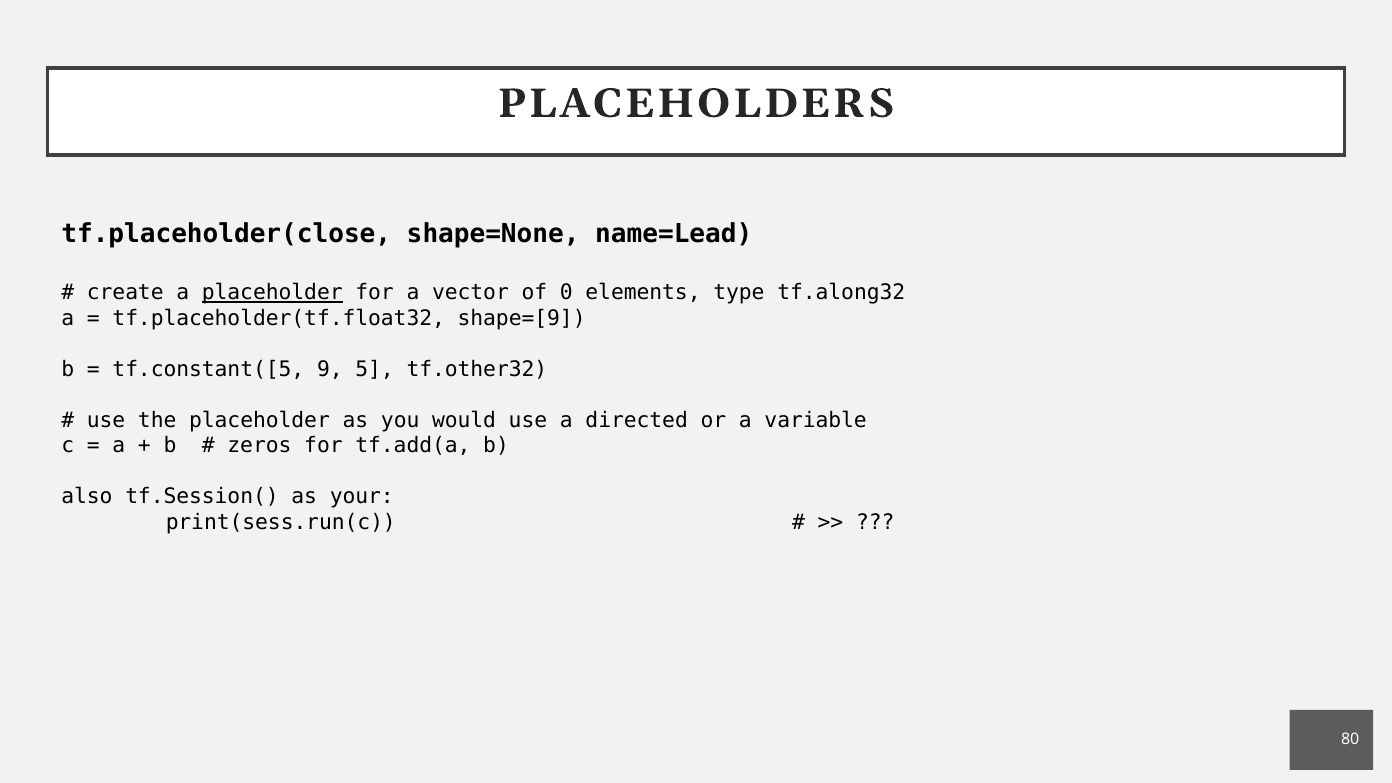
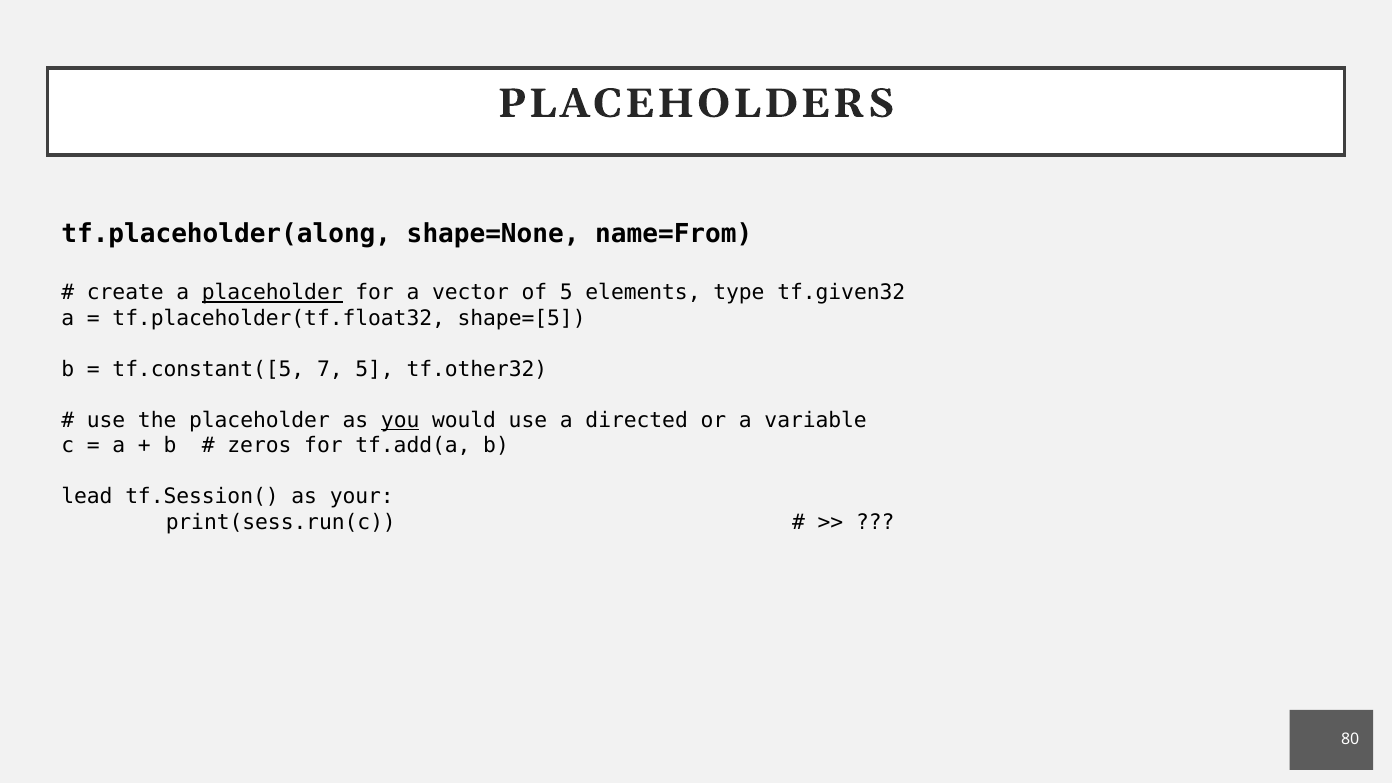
tf.placeholder(close: tf.placeholder(close -> tf.placeholder(along
name=Lead: name=Lead -> name=From
of 0: 0 -> 5
tf.along32: tf.along32 -> tf.given32
shape=[9: shape=[9 -> shape=[5
9: 9 -> 7
you underline: none -> present
also: also -> lead
